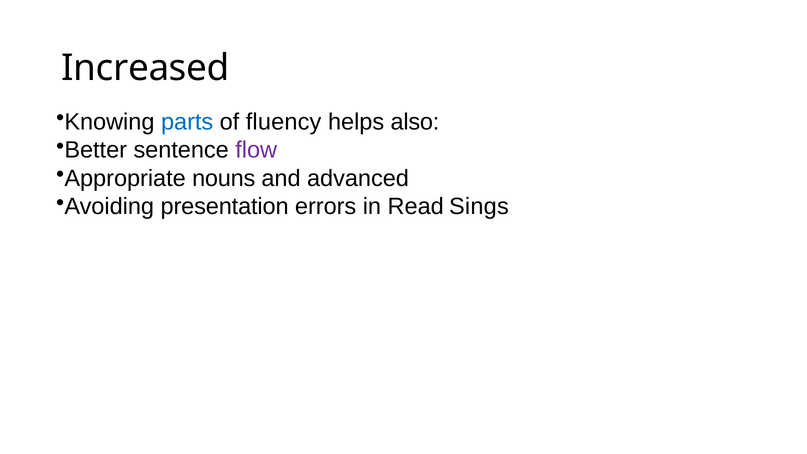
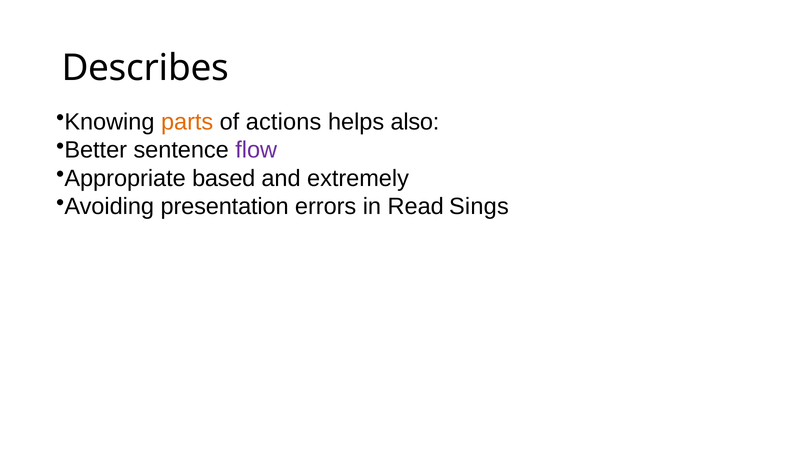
Increased: Increased -> Describes
parts colour: blue -> orange
fluency: fluency -> actions
nouns: nouns -> based
advanced: advanced -> extremely
